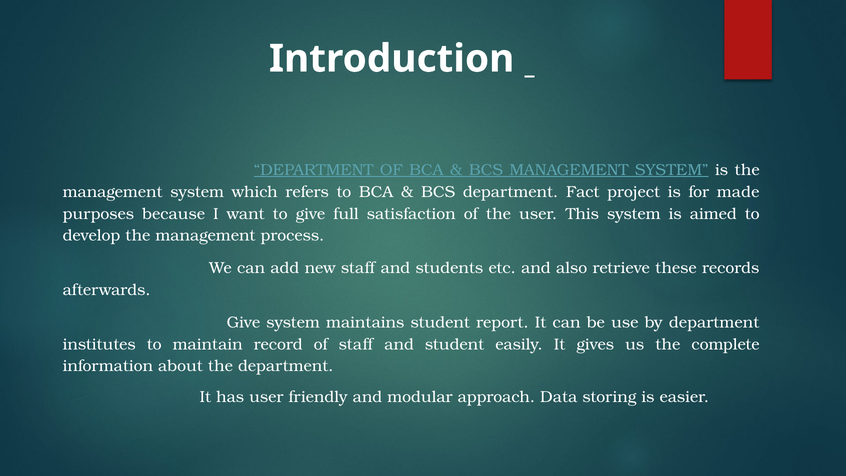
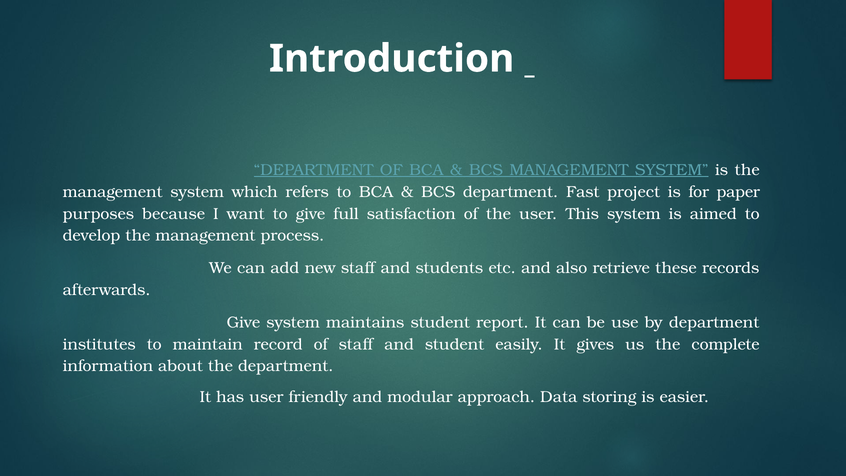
Fact: Fact -> Fast
made: made -> paper
